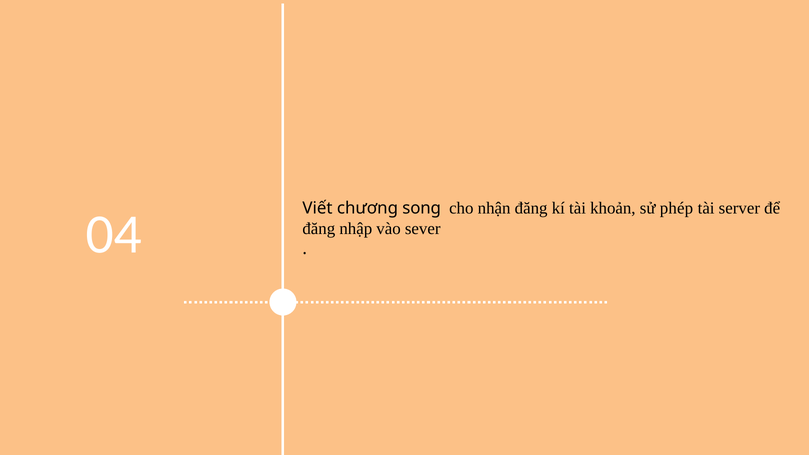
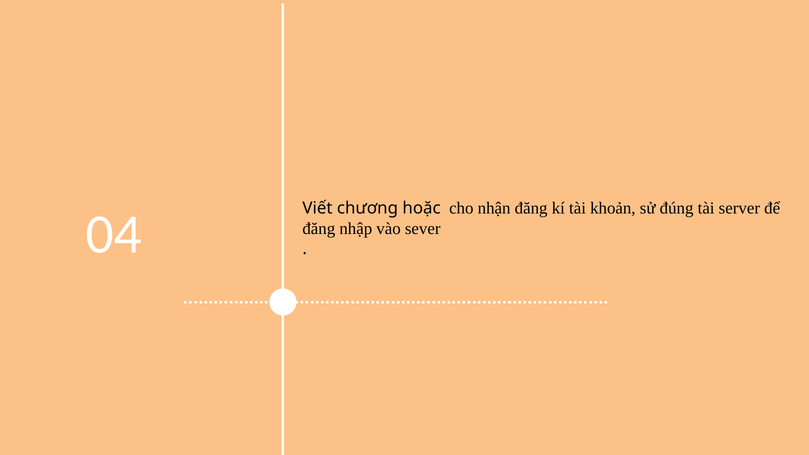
song: song -> hoặc
phép: phép -> đúng
